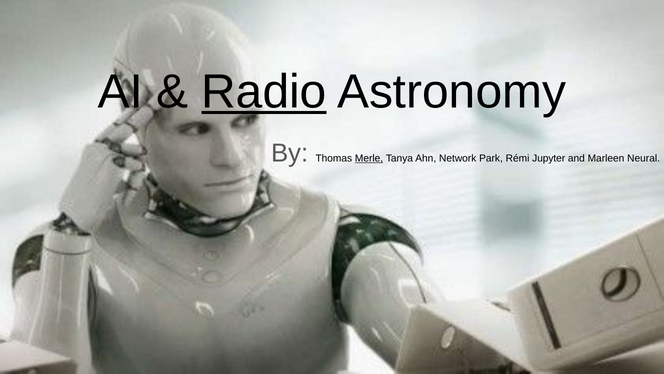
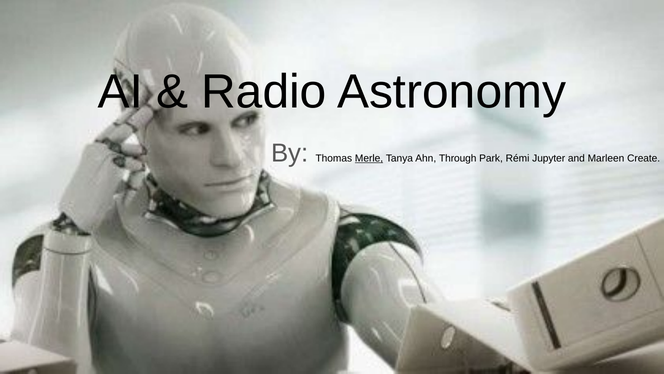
Radio underline: present -> none
Network: Network -> Through
Neural: Neural -> Create
